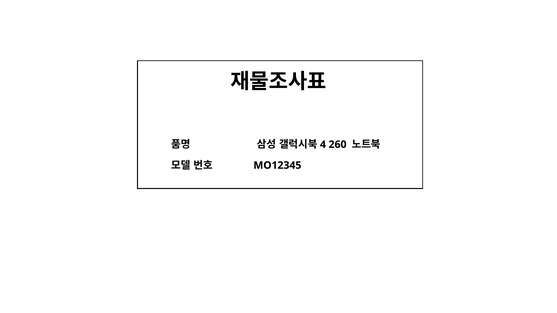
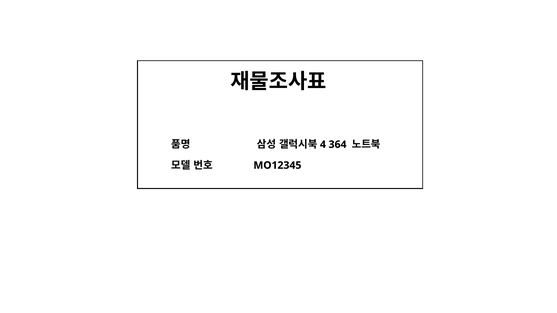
260: 260 -> 364
